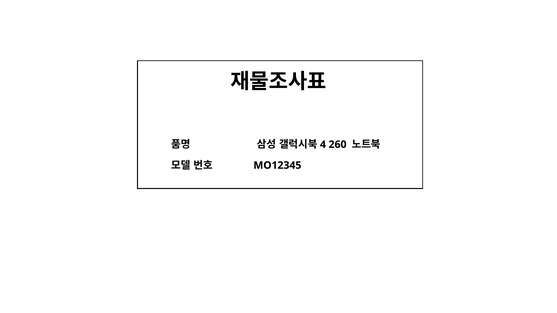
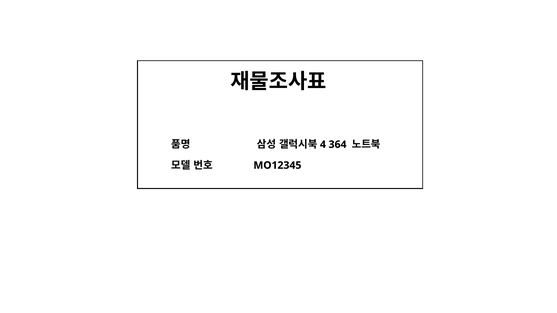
260: 260 -> 364
